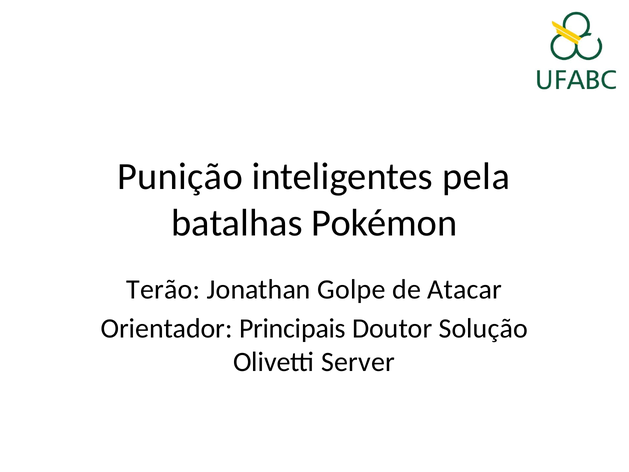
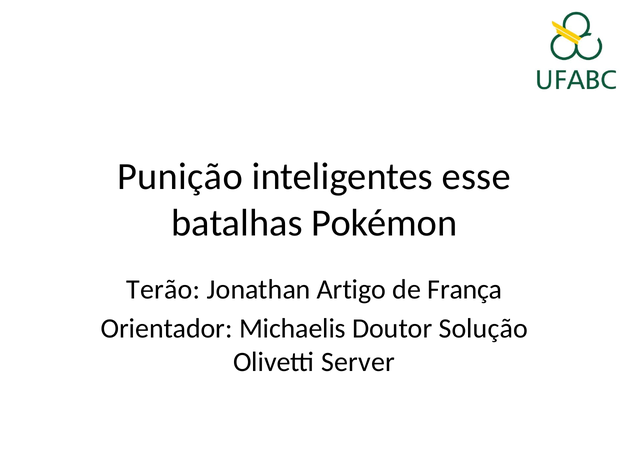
pela: pela -> esse
Golpe: Golpe -> Artigo
Atacar: Atacar -> França
Principais: Principais -> Michaelis
